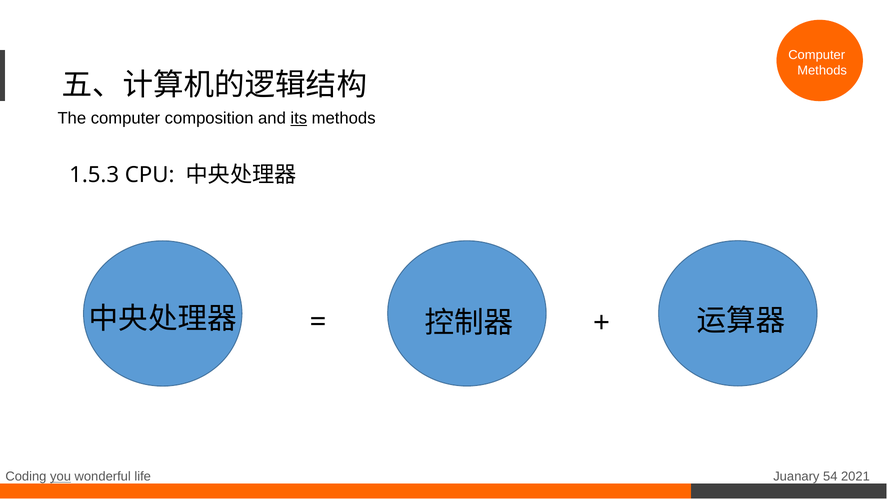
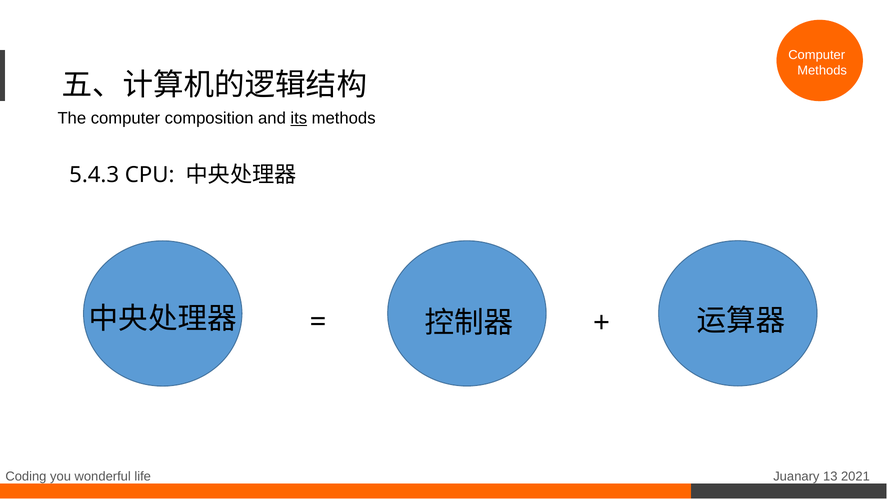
1.5.3: 1.5.3 -> 5.4.3
you underline: present -> none
54: 54 -> 13
